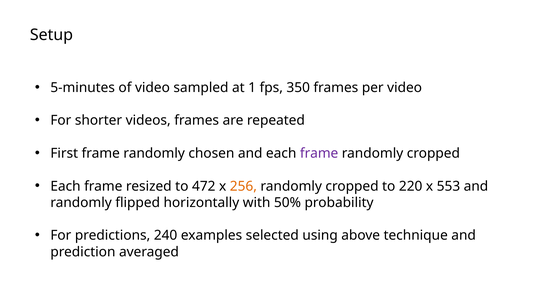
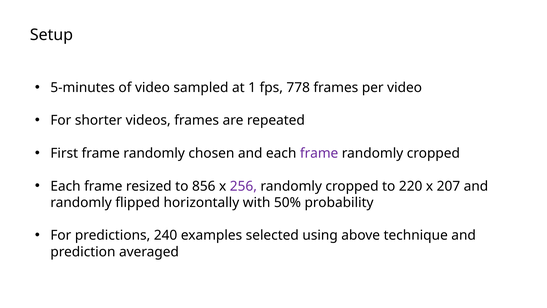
350: 350 -> 778
472: 472 -> 856
256 colour: orange -> purple
553: 553 -> 207
